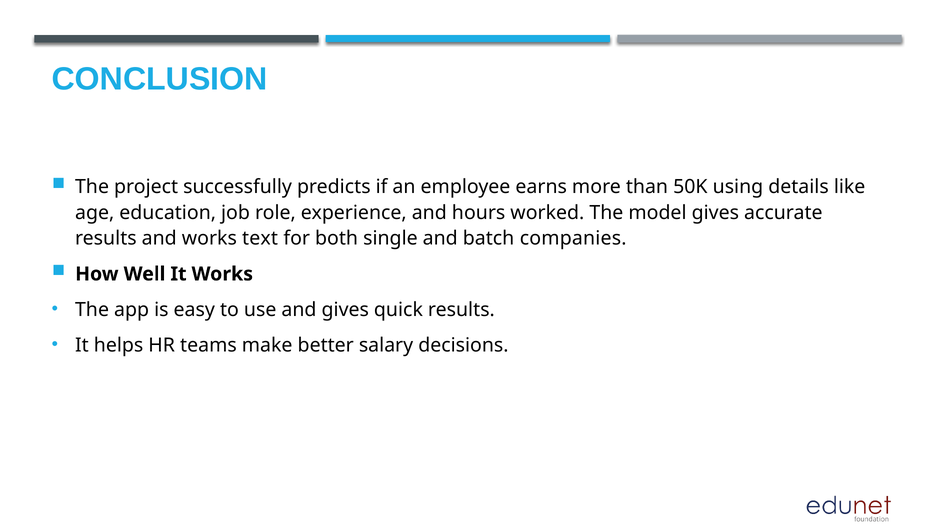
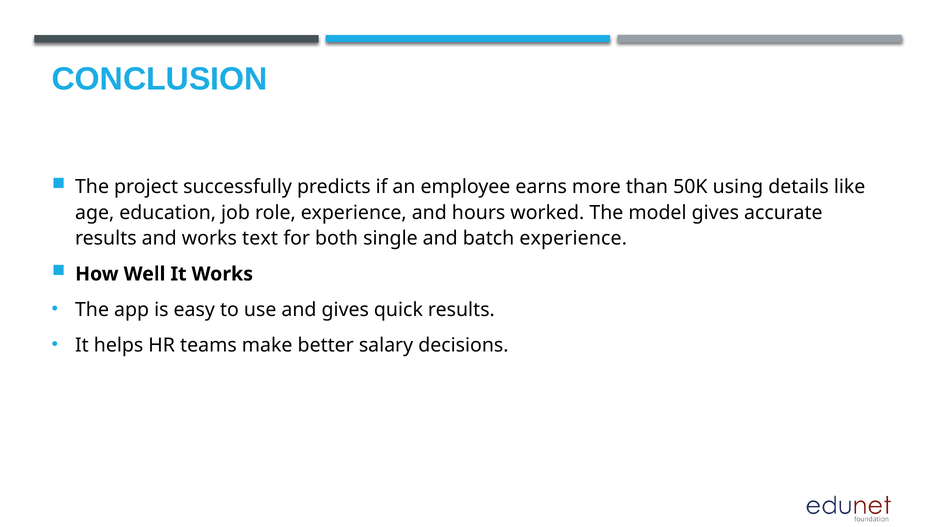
batch companies: companies -> experience
